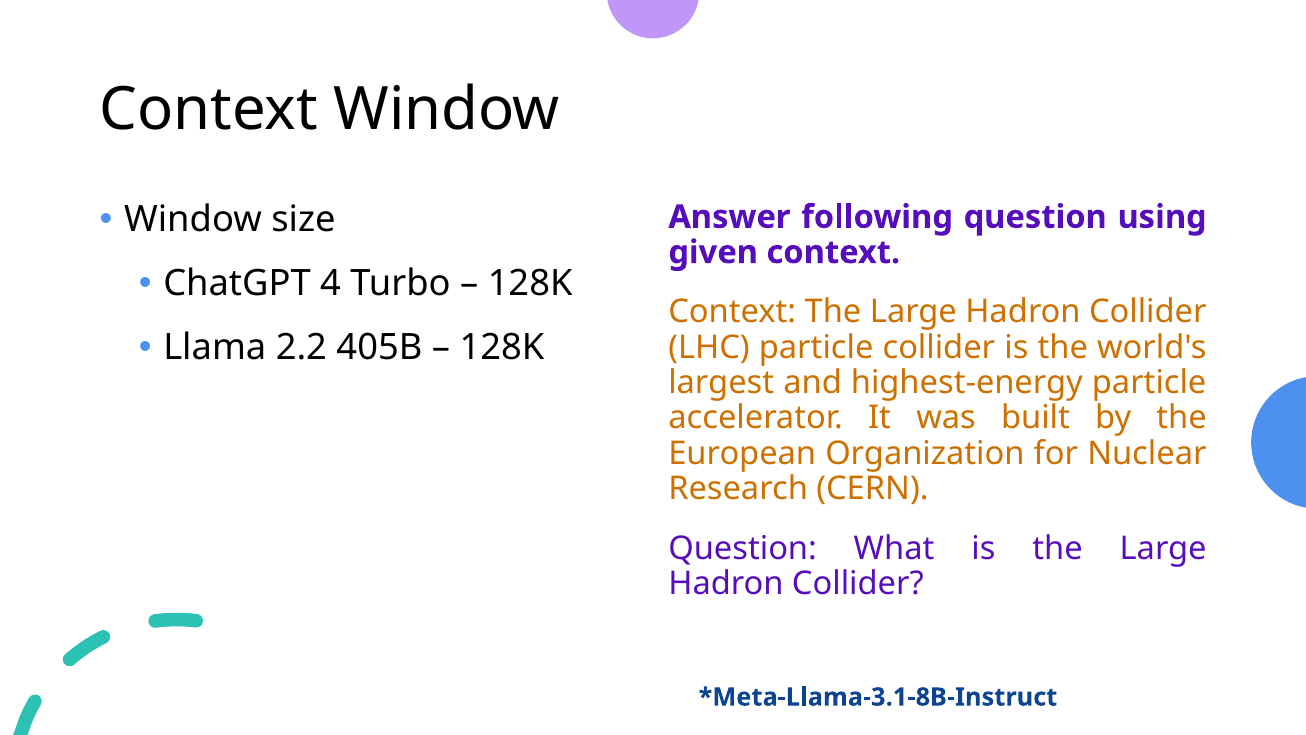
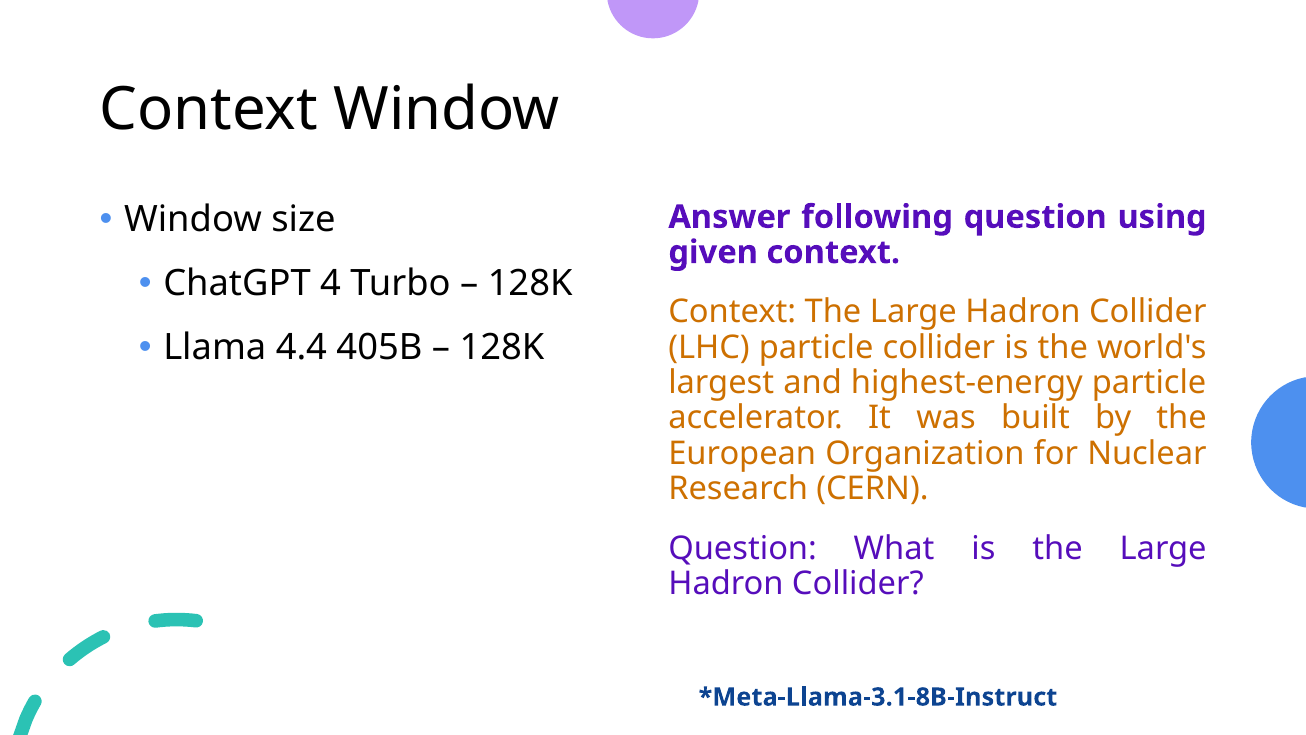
2.2: 2.2 -> 4.4
